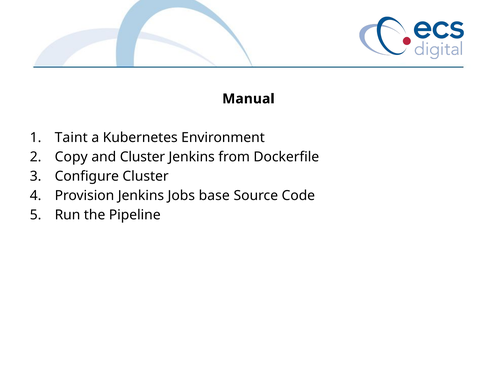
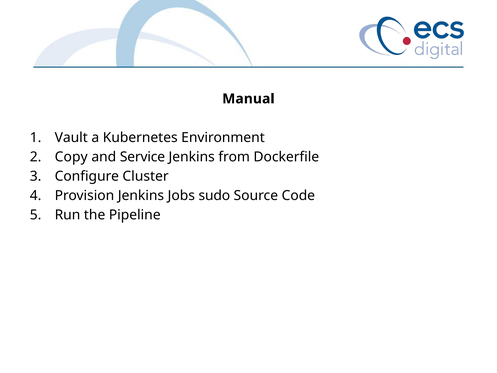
Taint: Taint -> Vault
and Cluster: Cluster -> Service
base: base -> sudo
